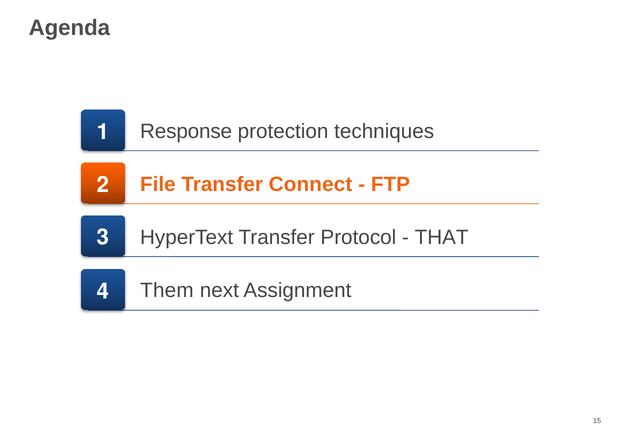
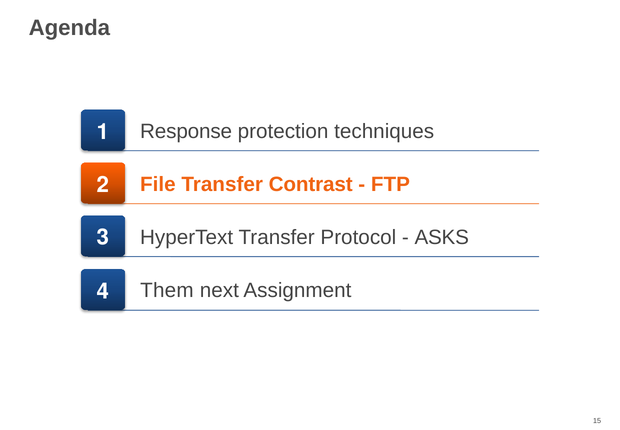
Connect: Connect -> Contrast
THAT: THAT -> ASKS
